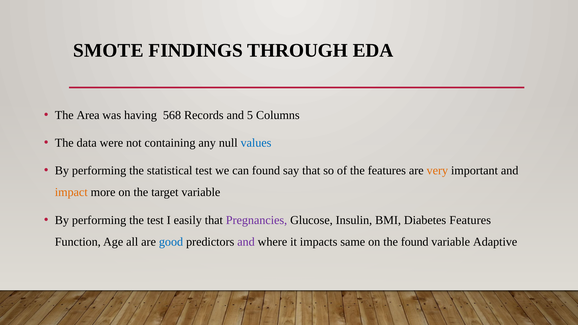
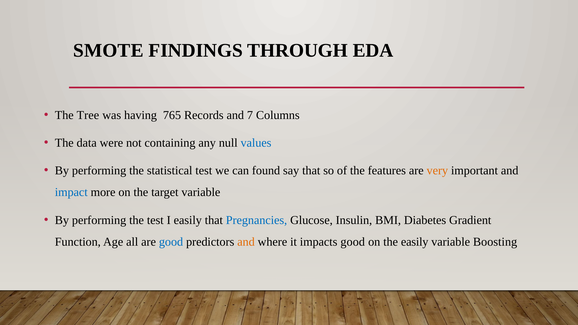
Area: Area -> Tree
568: 568 -> 765
5: 5 -> 7
impact colour: orange -> blue
Pregnancies colour: purple -> blue
Diabetes Features: Features -> Gradient
and at (246, 242) colour: purple -> orange
impacts same: same -> good
the found: found -> easily
Adaptive: Adaptive -> Boosting
